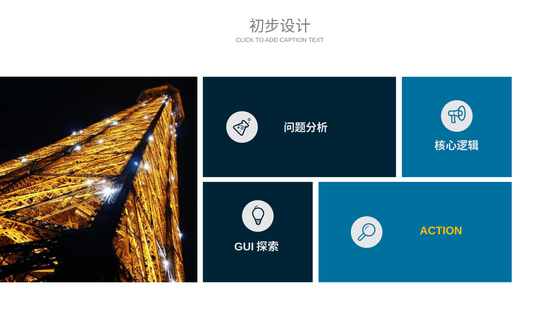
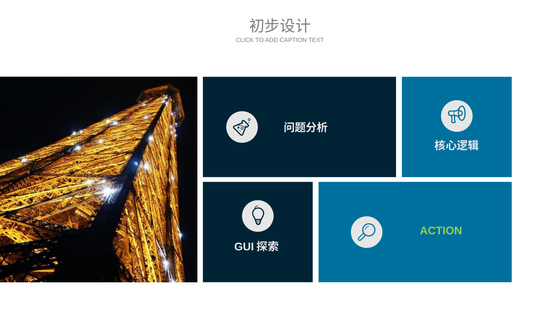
ACTION colour: yellow -> light green
